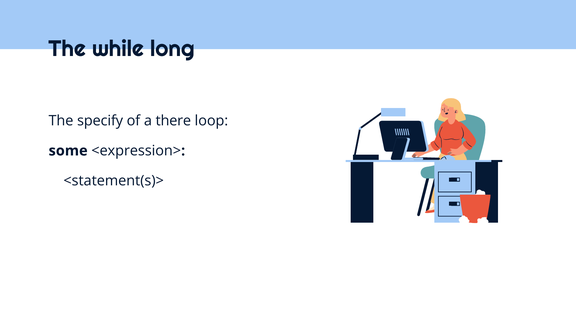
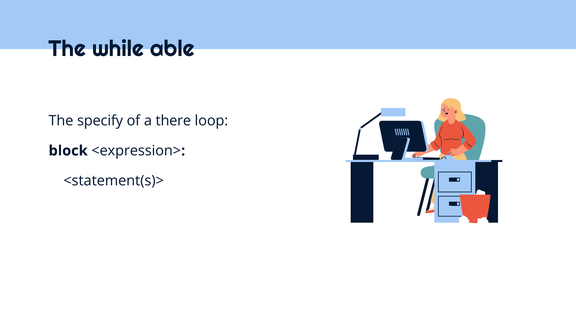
long: long -> able
some: some -> block
